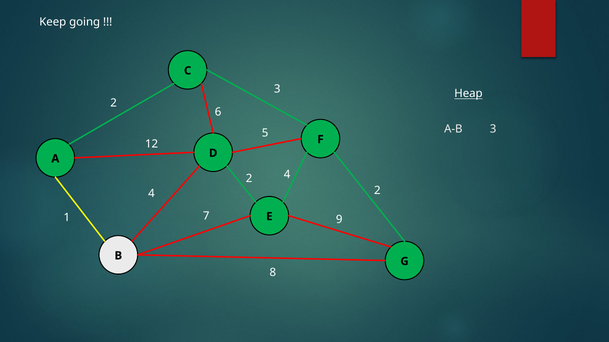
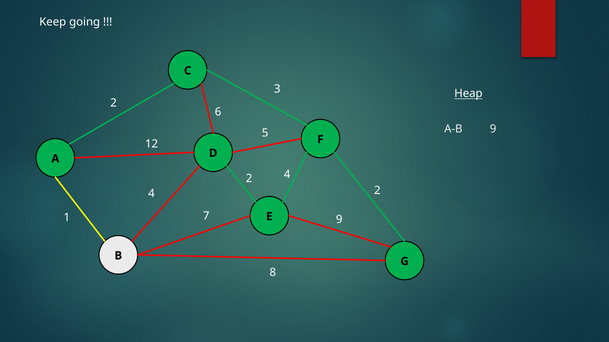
A-B 3: 3 -> 9
